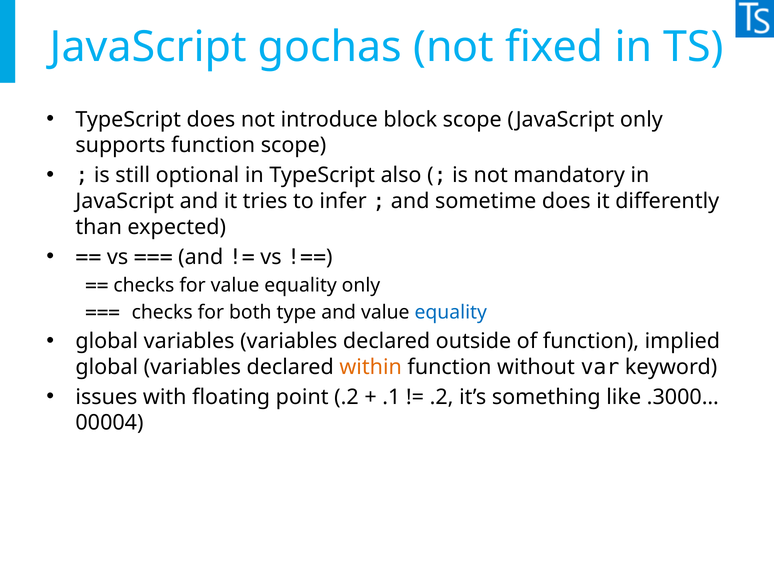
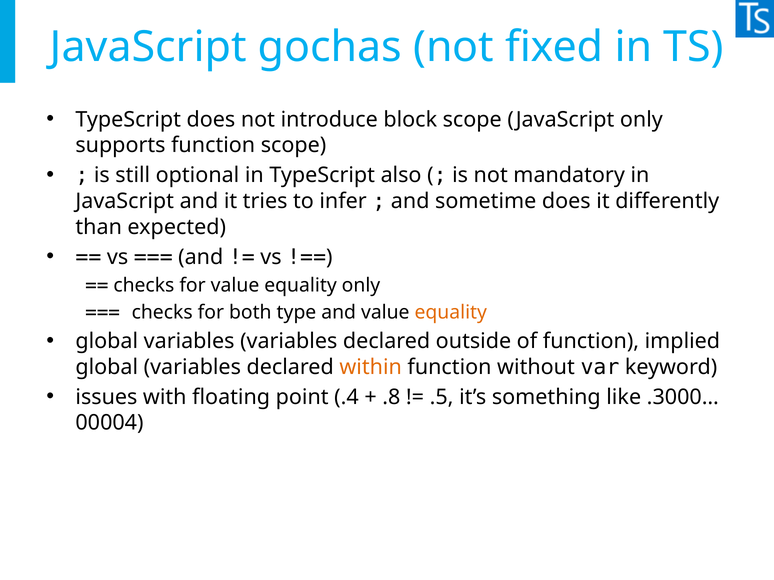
equality at (451, 313) colour: blue -> orange
point .2: .2 -> .4
.1: .1 -> .8
.2 at (442, 397): .2 -> .5
